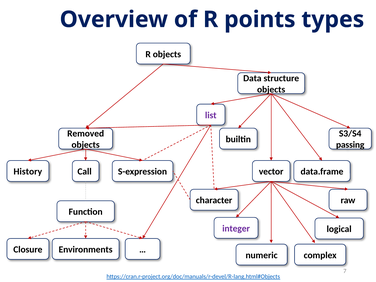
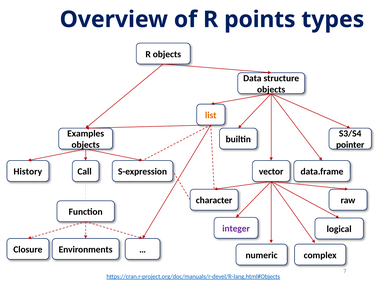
list colour: purple -> orange
Removed: Removed -> Examples
passing: passing -> pointer
